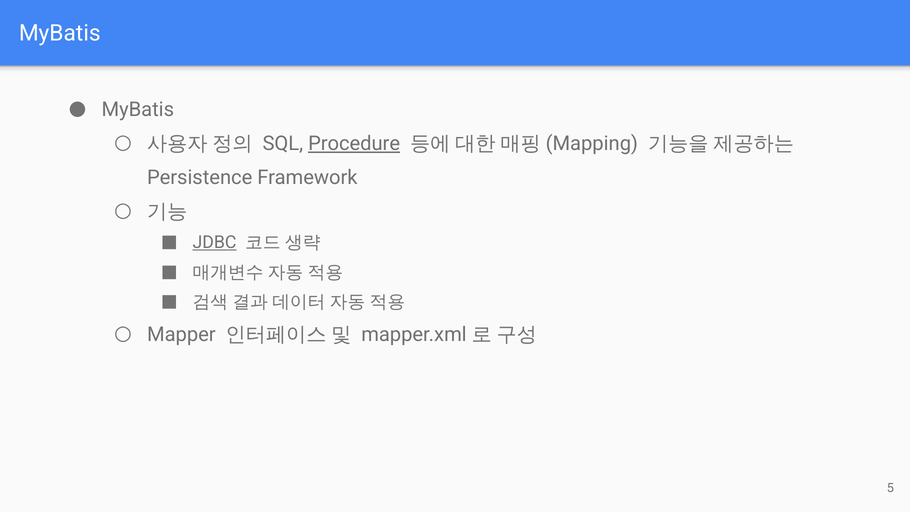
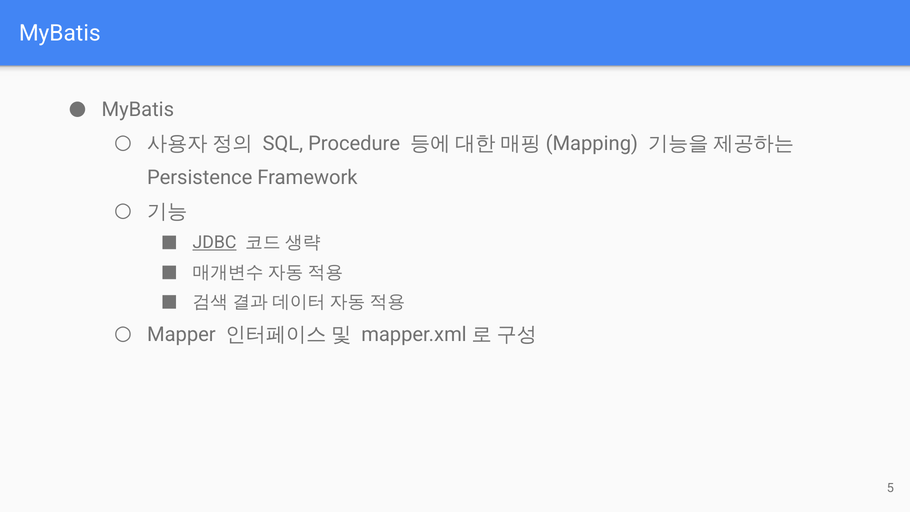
Procedure underline: present -> none
